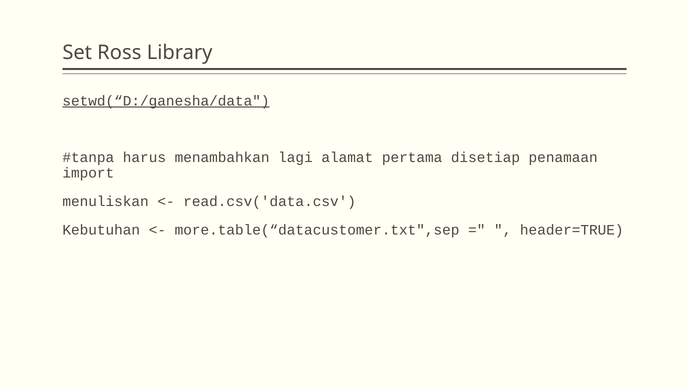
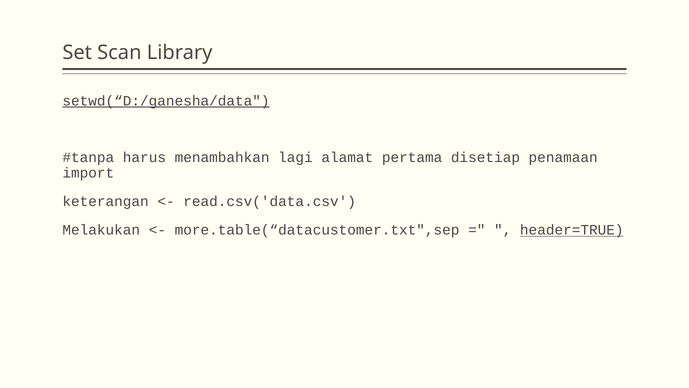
Ross: Ross -> Scan
menuliskan: menuliskan -> keterangan
Kebutuhan: Kebutuhan -> Melakukan
header=TRUE underline: none -> present
